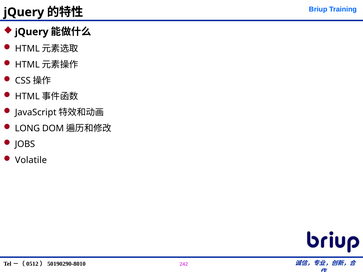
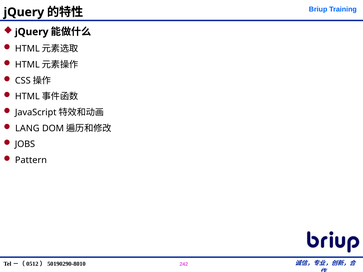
LONG: LONG -> LANG
Volatile: Volatile -> Pattern
